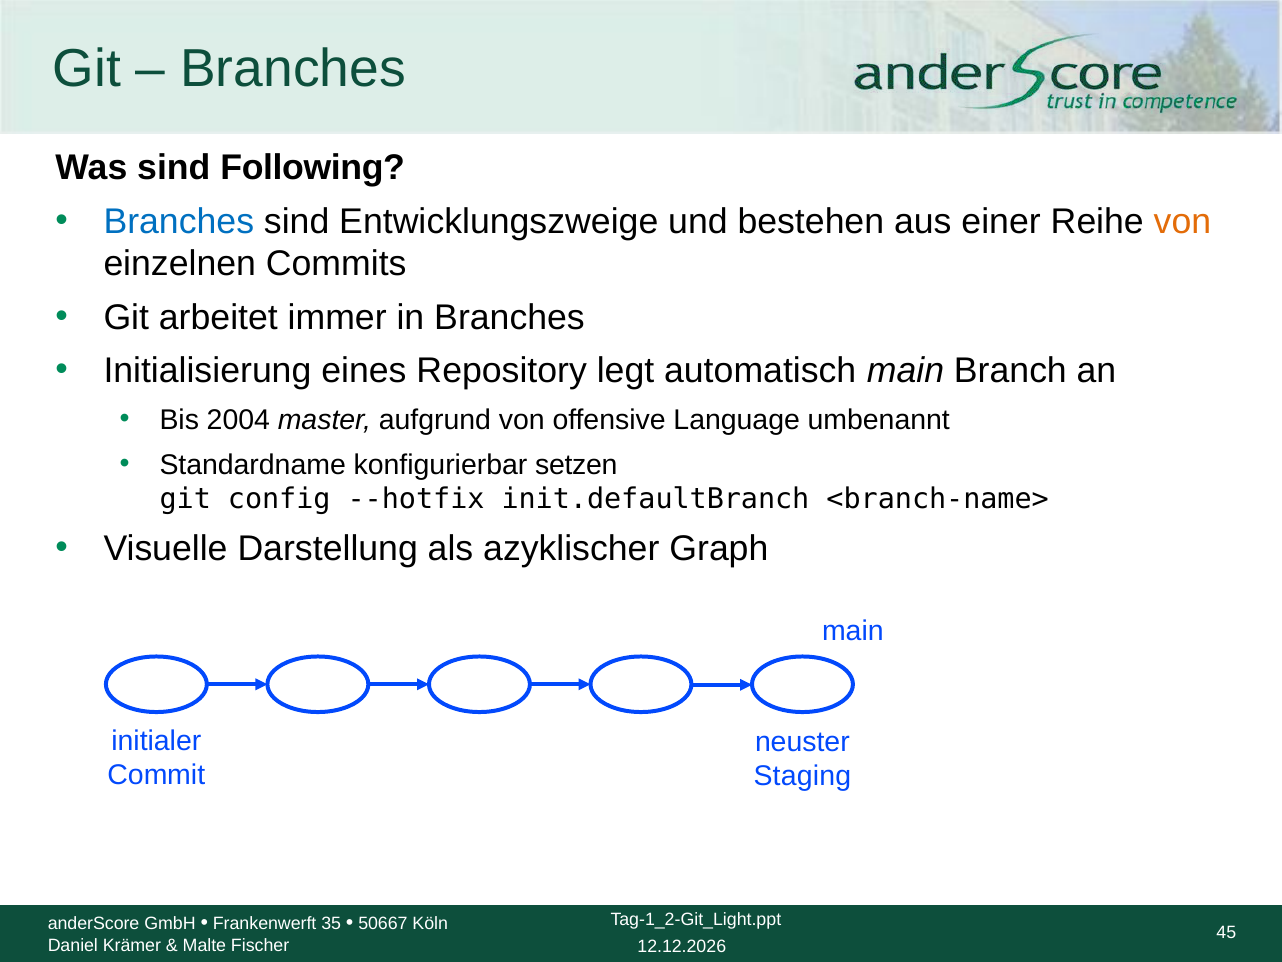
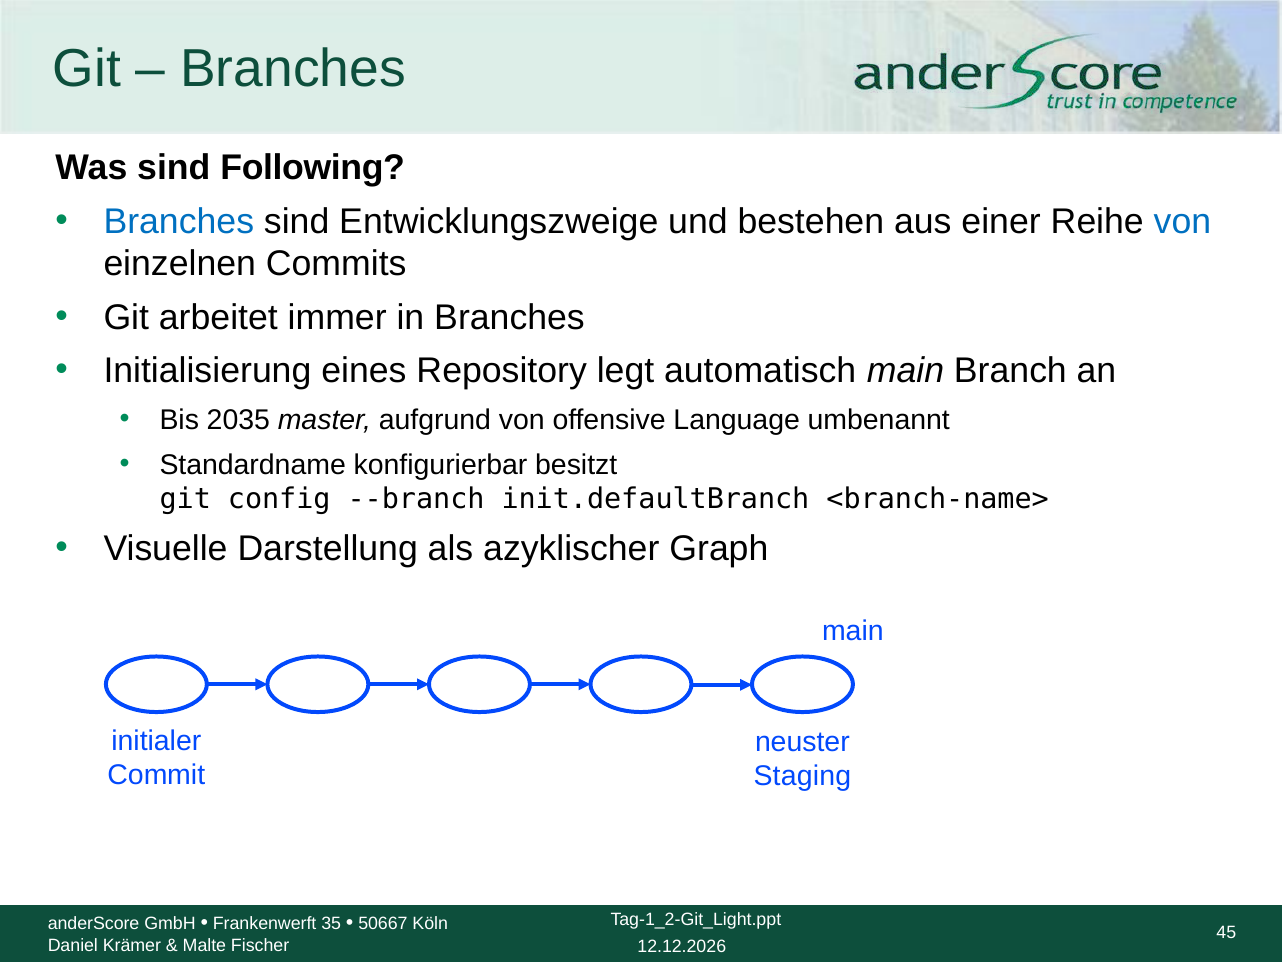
von at (1182, 221) colour: orange -> blue
2004: 2004 -> 2035
setzen: setzen -> besitzt
--hotfix: --hotfix -> --branch
